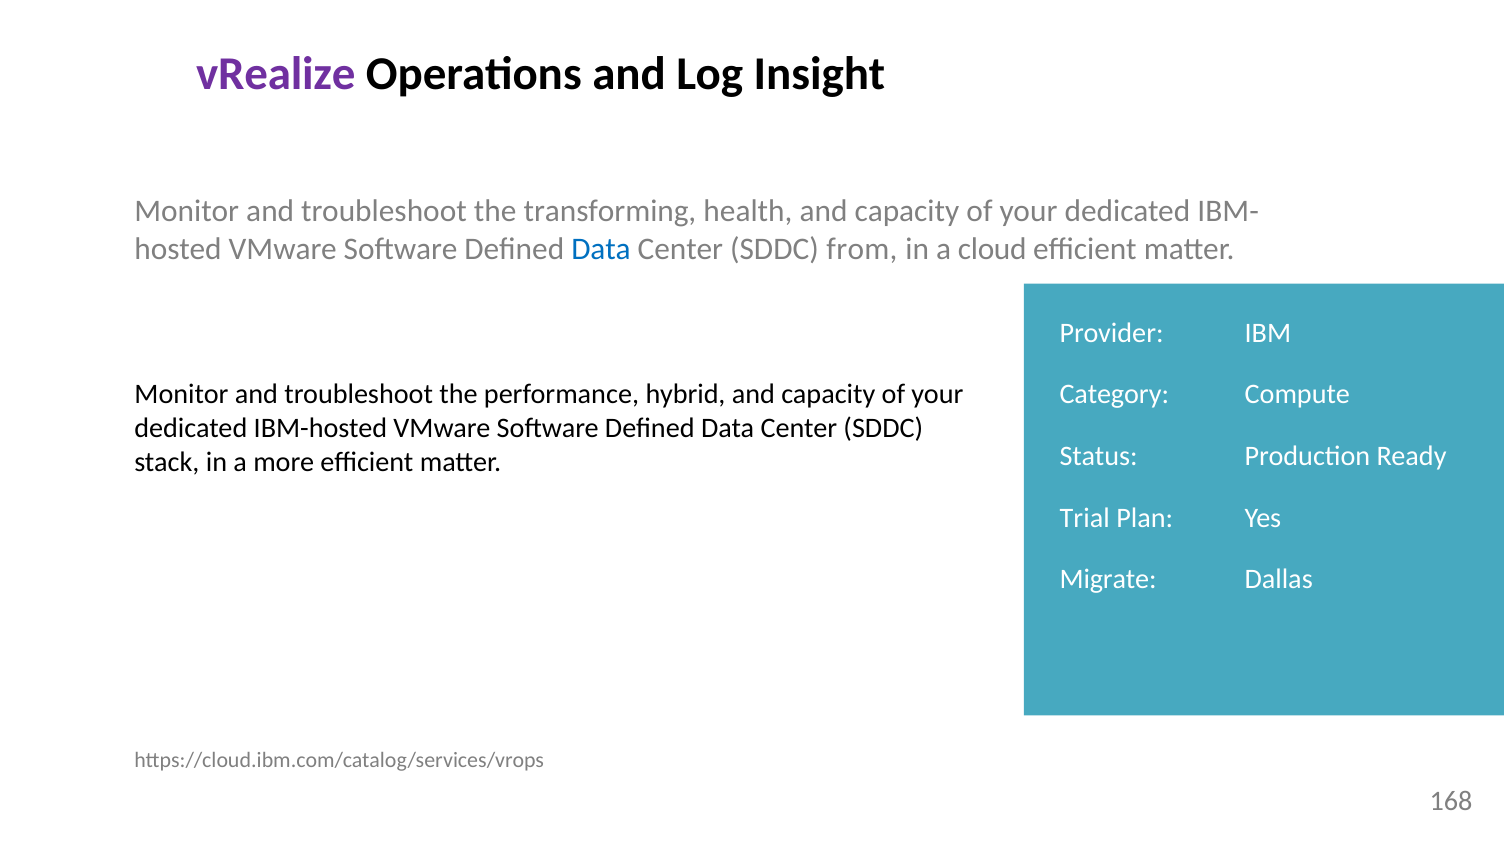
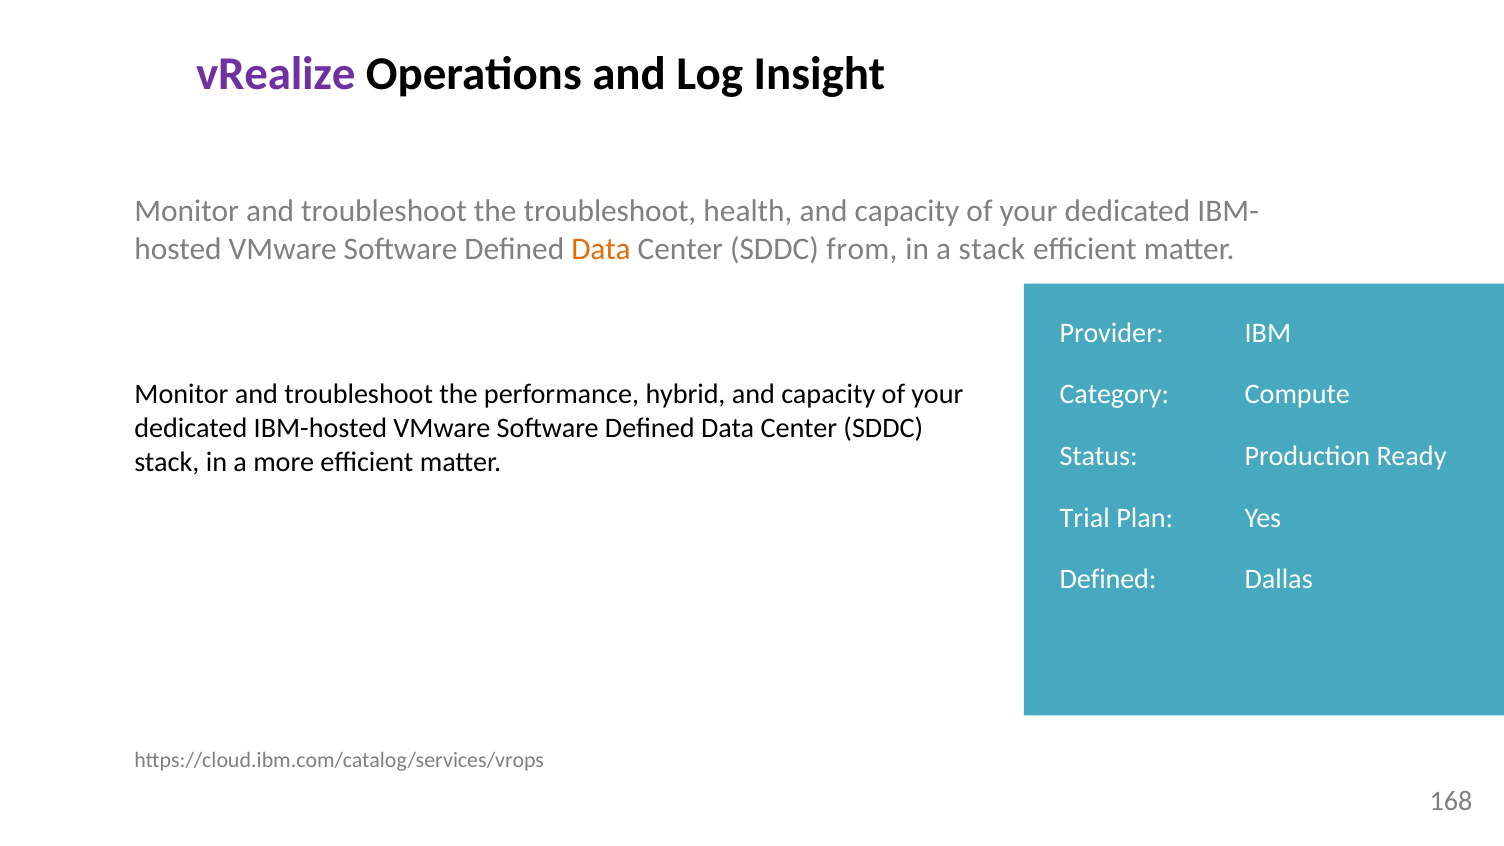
the transforming: transforming -> troubleshoot
Data at (601, 249) colour: blue -> orange
a cloud: cloud -> stack
Migrate at (1108, 580): Migrate -> Defined
